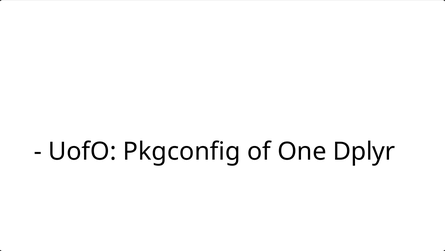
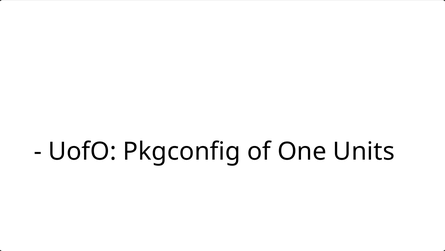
Dplyr: Dplyr -> Units
